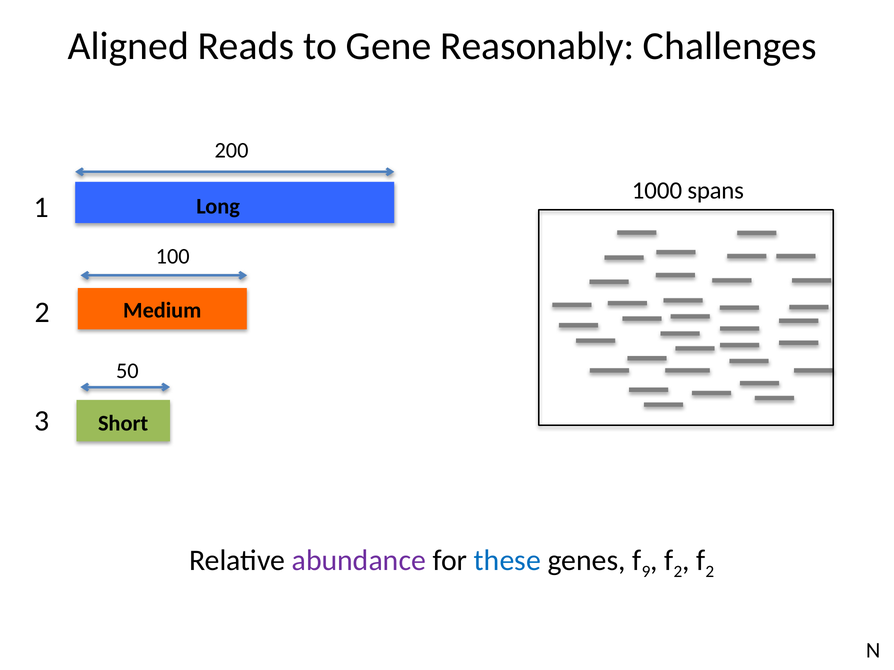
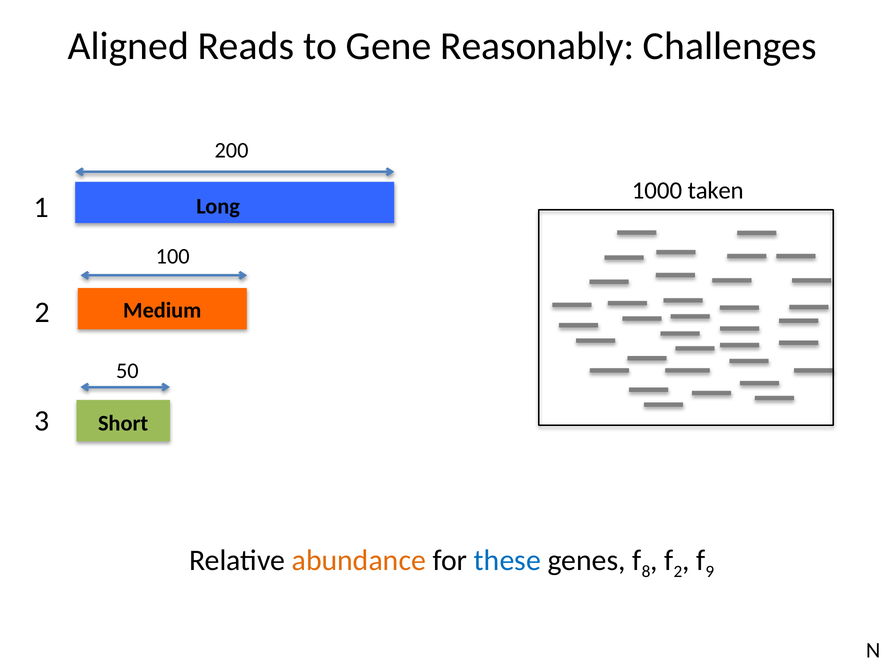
spans: spans -> taken
abundance colour: purple -> orange
9: 9 -> 8
2 at (710, 572): 2 -> 9
